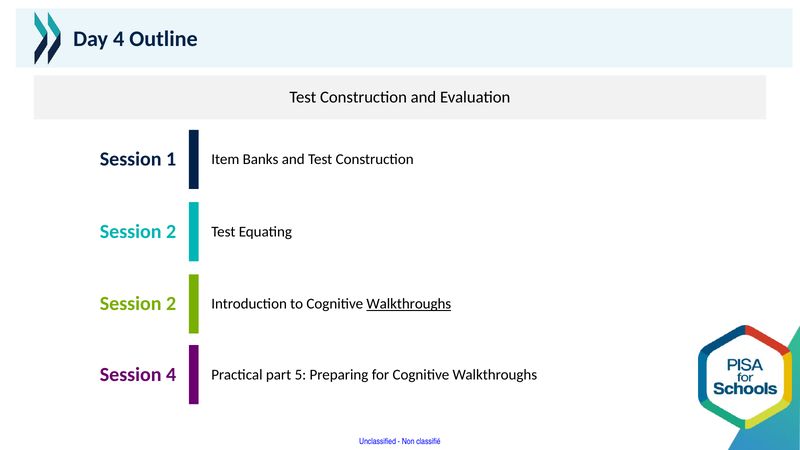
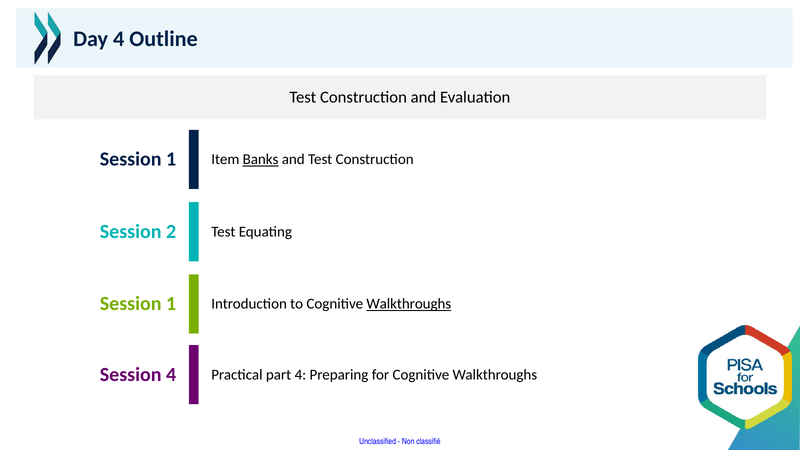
Banks underline: none -> present
2 at (171, 304): 2 -> 1
part 5: 5 -> 4
